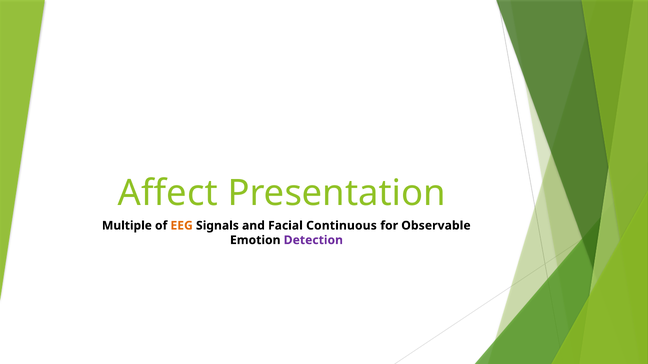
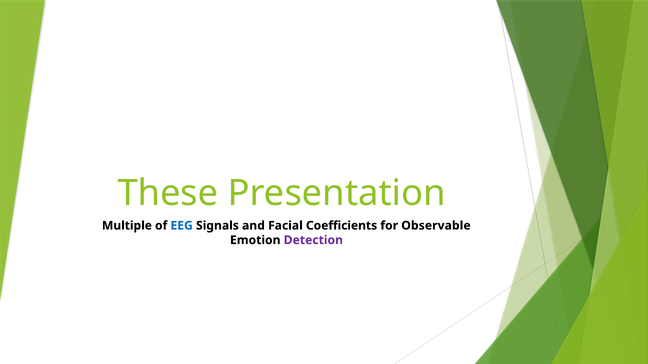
Affect: Affect -> These
EEG colour: orange -> blue
Continuous: Continuous -> Coefficients
